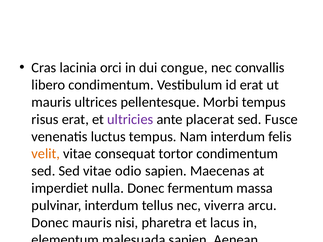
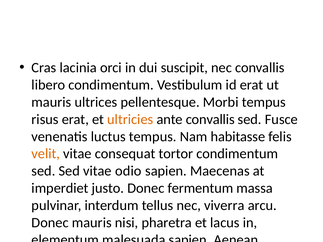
congue: congue -> suscipit
ultricies colour: purple -> orange
ante placerat: placerat -> convallis
Nam interdum: interdum -> habitasse
imperdiet nulla: nulla -> justo
